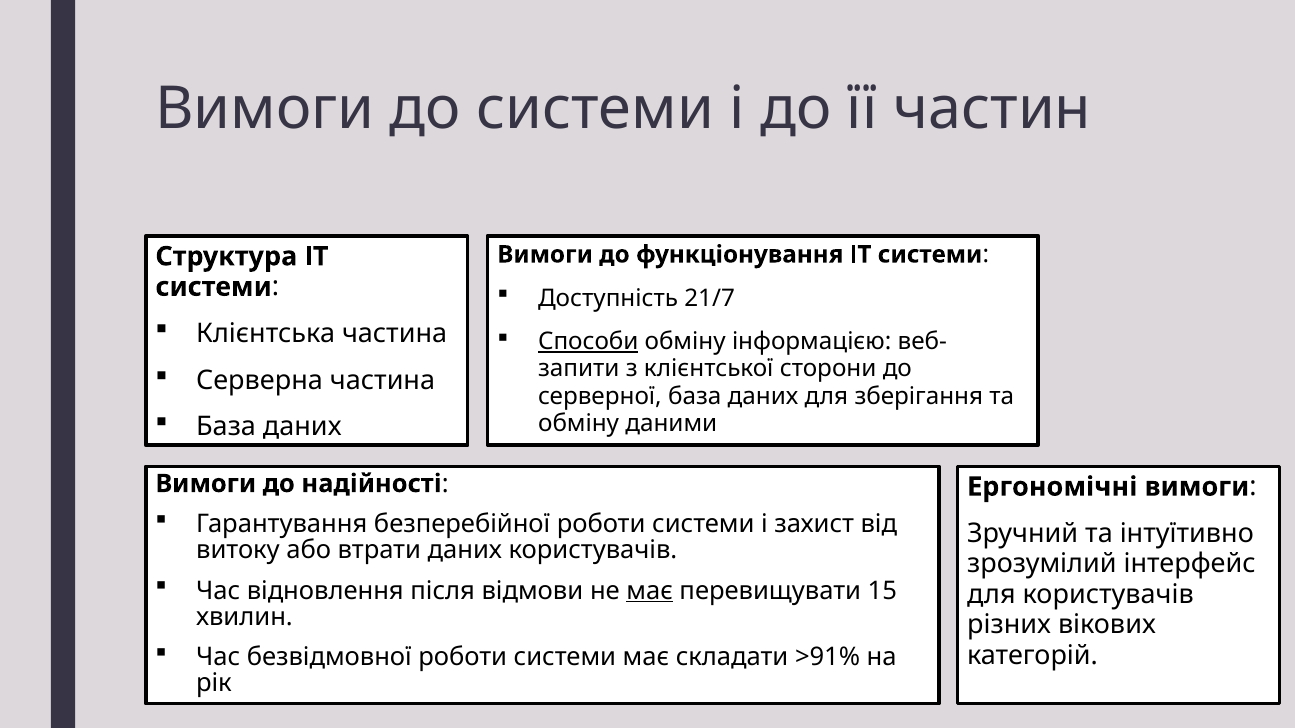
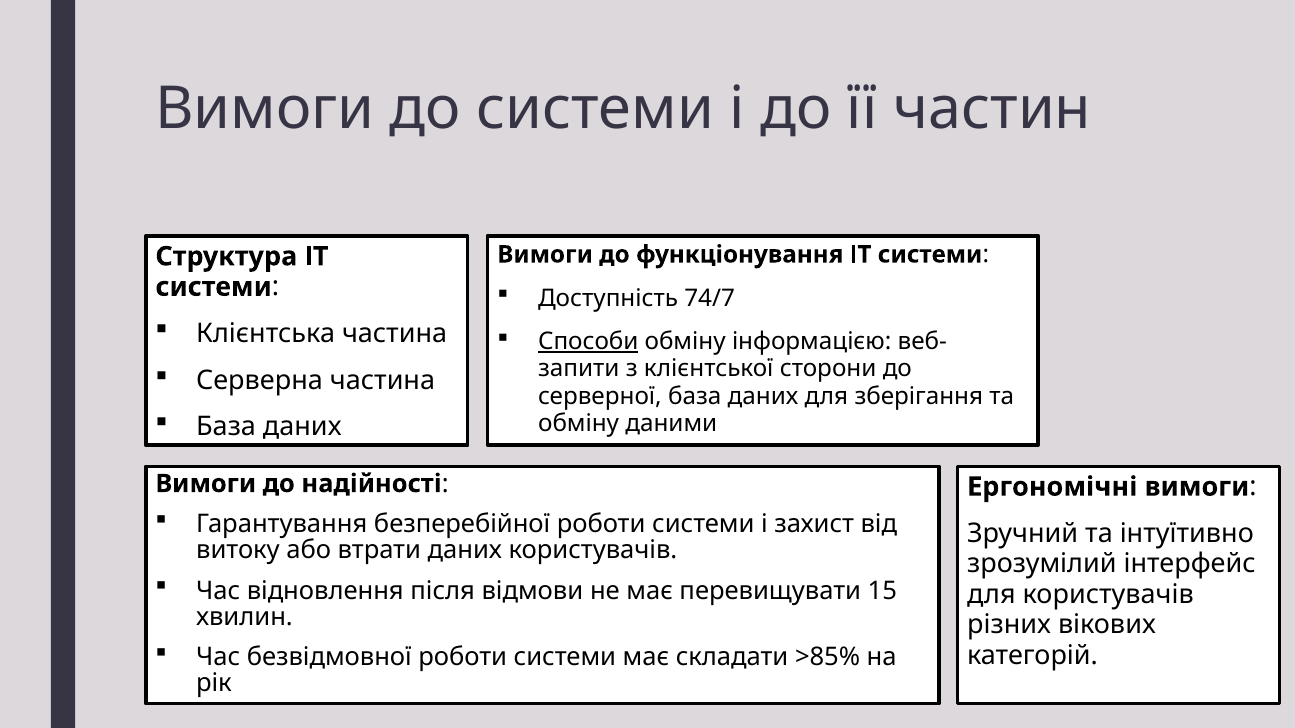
21/7: 21/7 -> 74/7
має at (650, 591) underline: present -> none
>91%: >91% -> >85%
